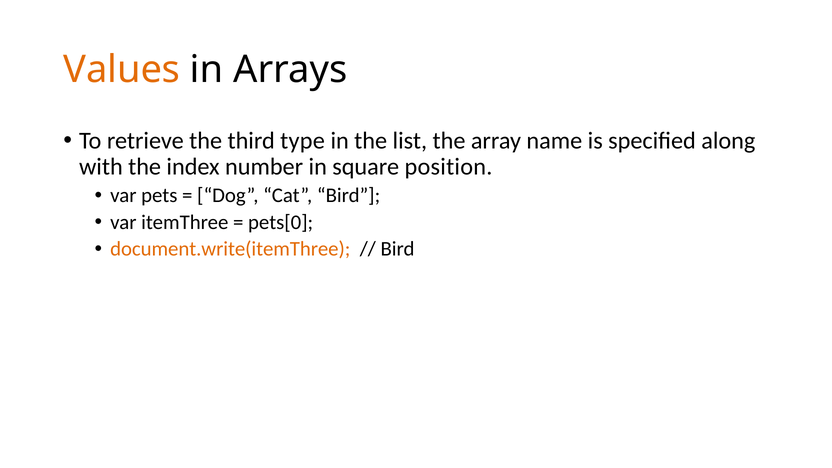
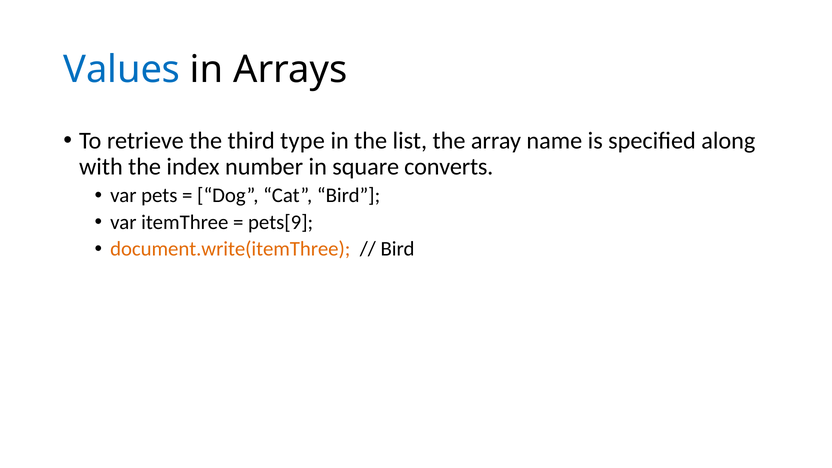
Values colour: orange -> blue
position: position -> converts
pets[0: pets[0 -> pets[9
